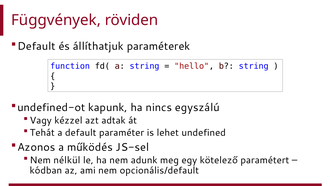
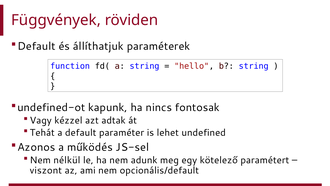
egyszálú: egyszálú -> fontosak
kódban: kódban -> viszont
